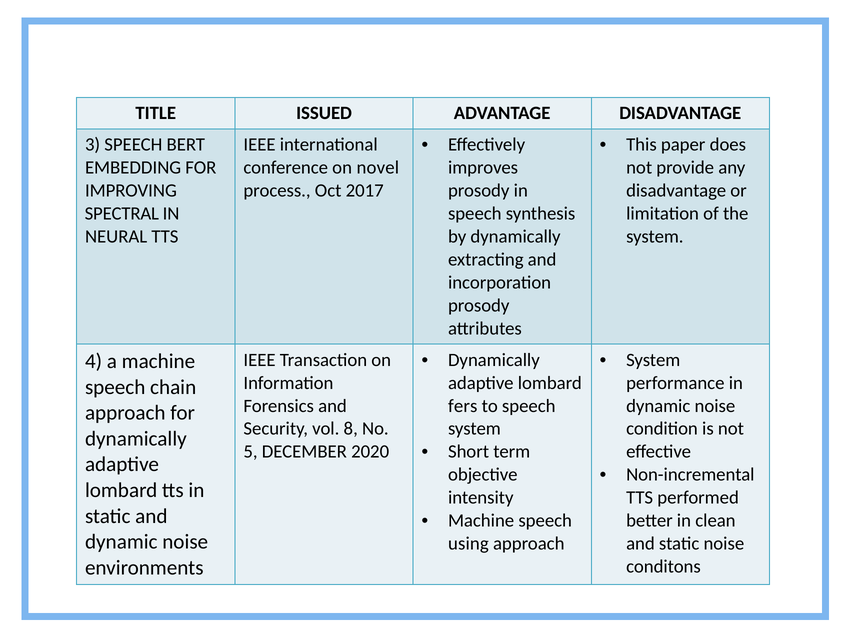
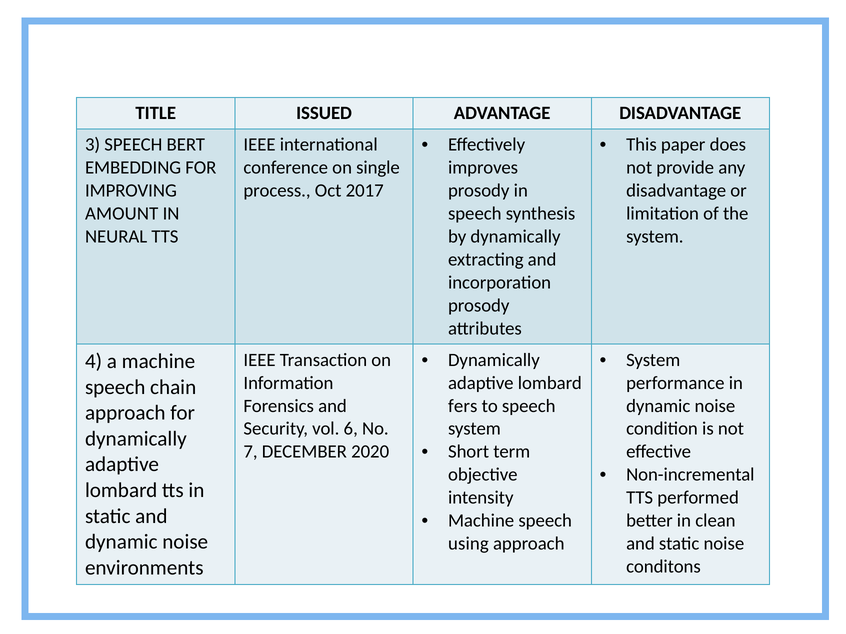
novel: novel -> single
SPECTRAL: SPECTRAL -> AMOUNT
8: 8 -> 6
5: 5 -> 7
